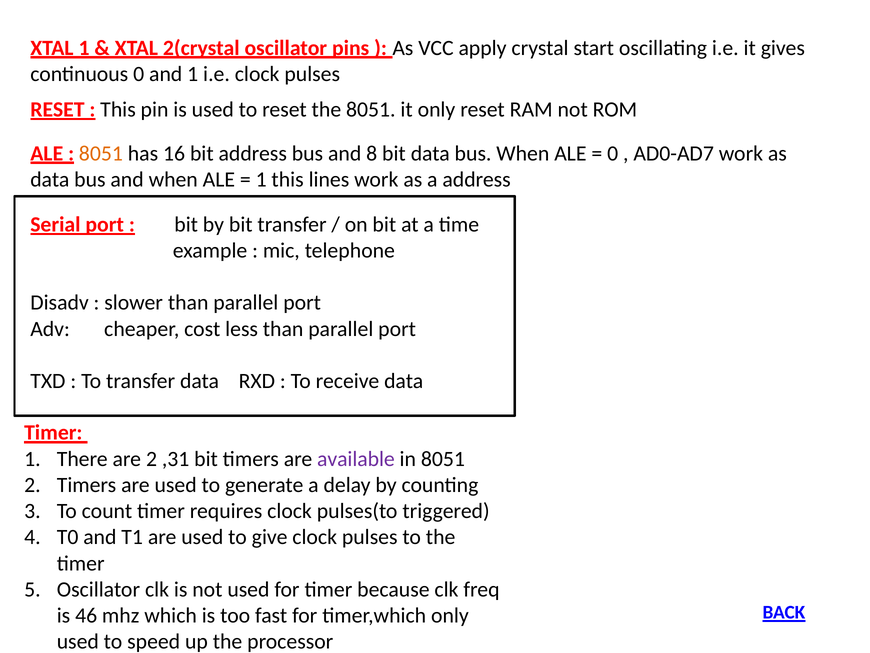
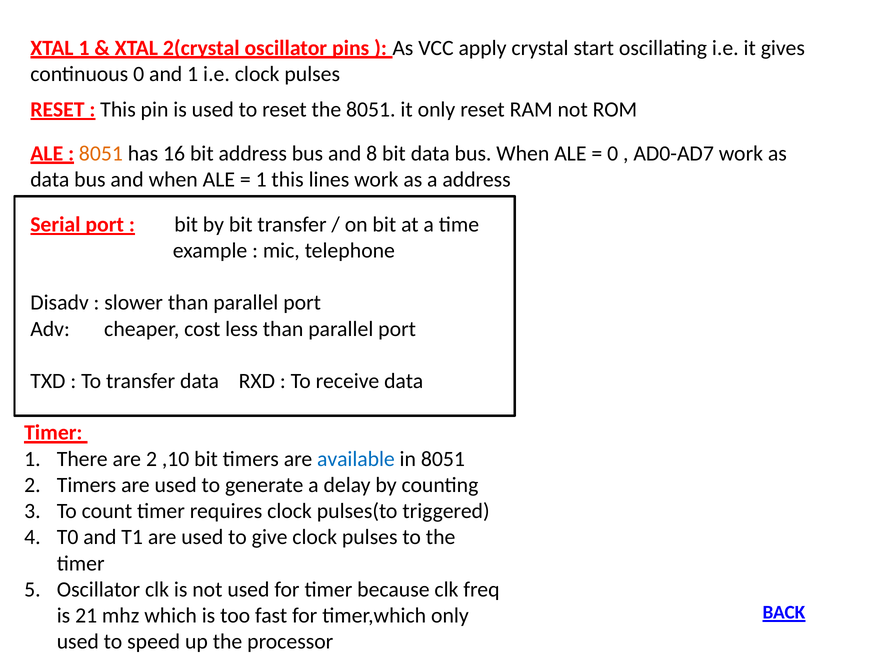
,31: ,31 -> ,10
available colour: purple -> blue
46: 46 -> 21
